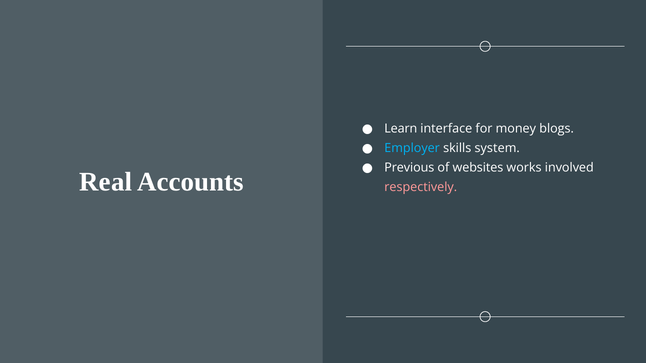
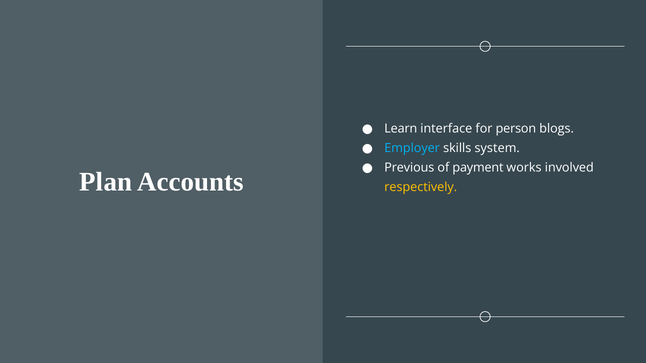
money: money -> person
websites: websites -> payment
Real: Real -> Plan
respectively colour: pink -> yellow
